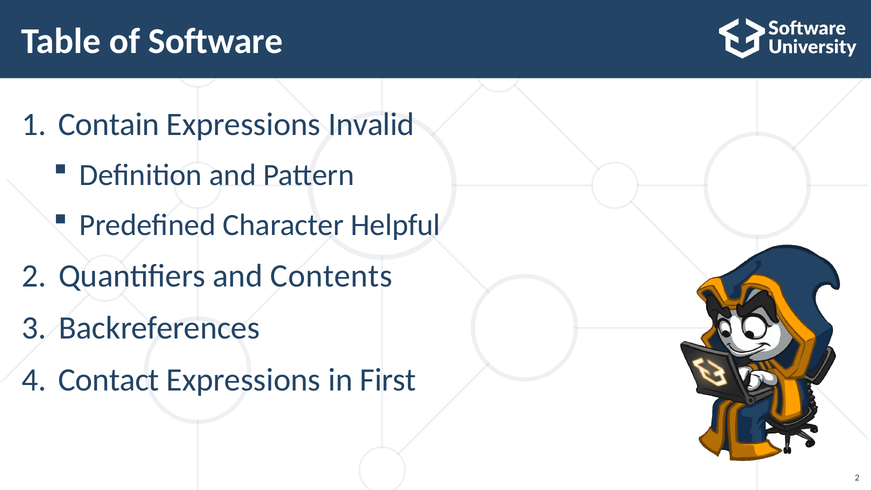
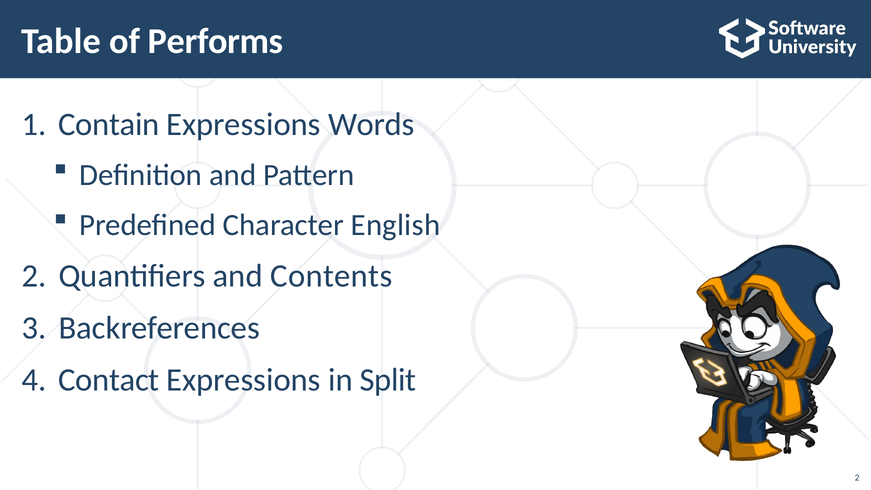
Software: Software -> Performs
Invalid: Invalid -> Words
Helpful: Helpful -> English
First: First -> Split
